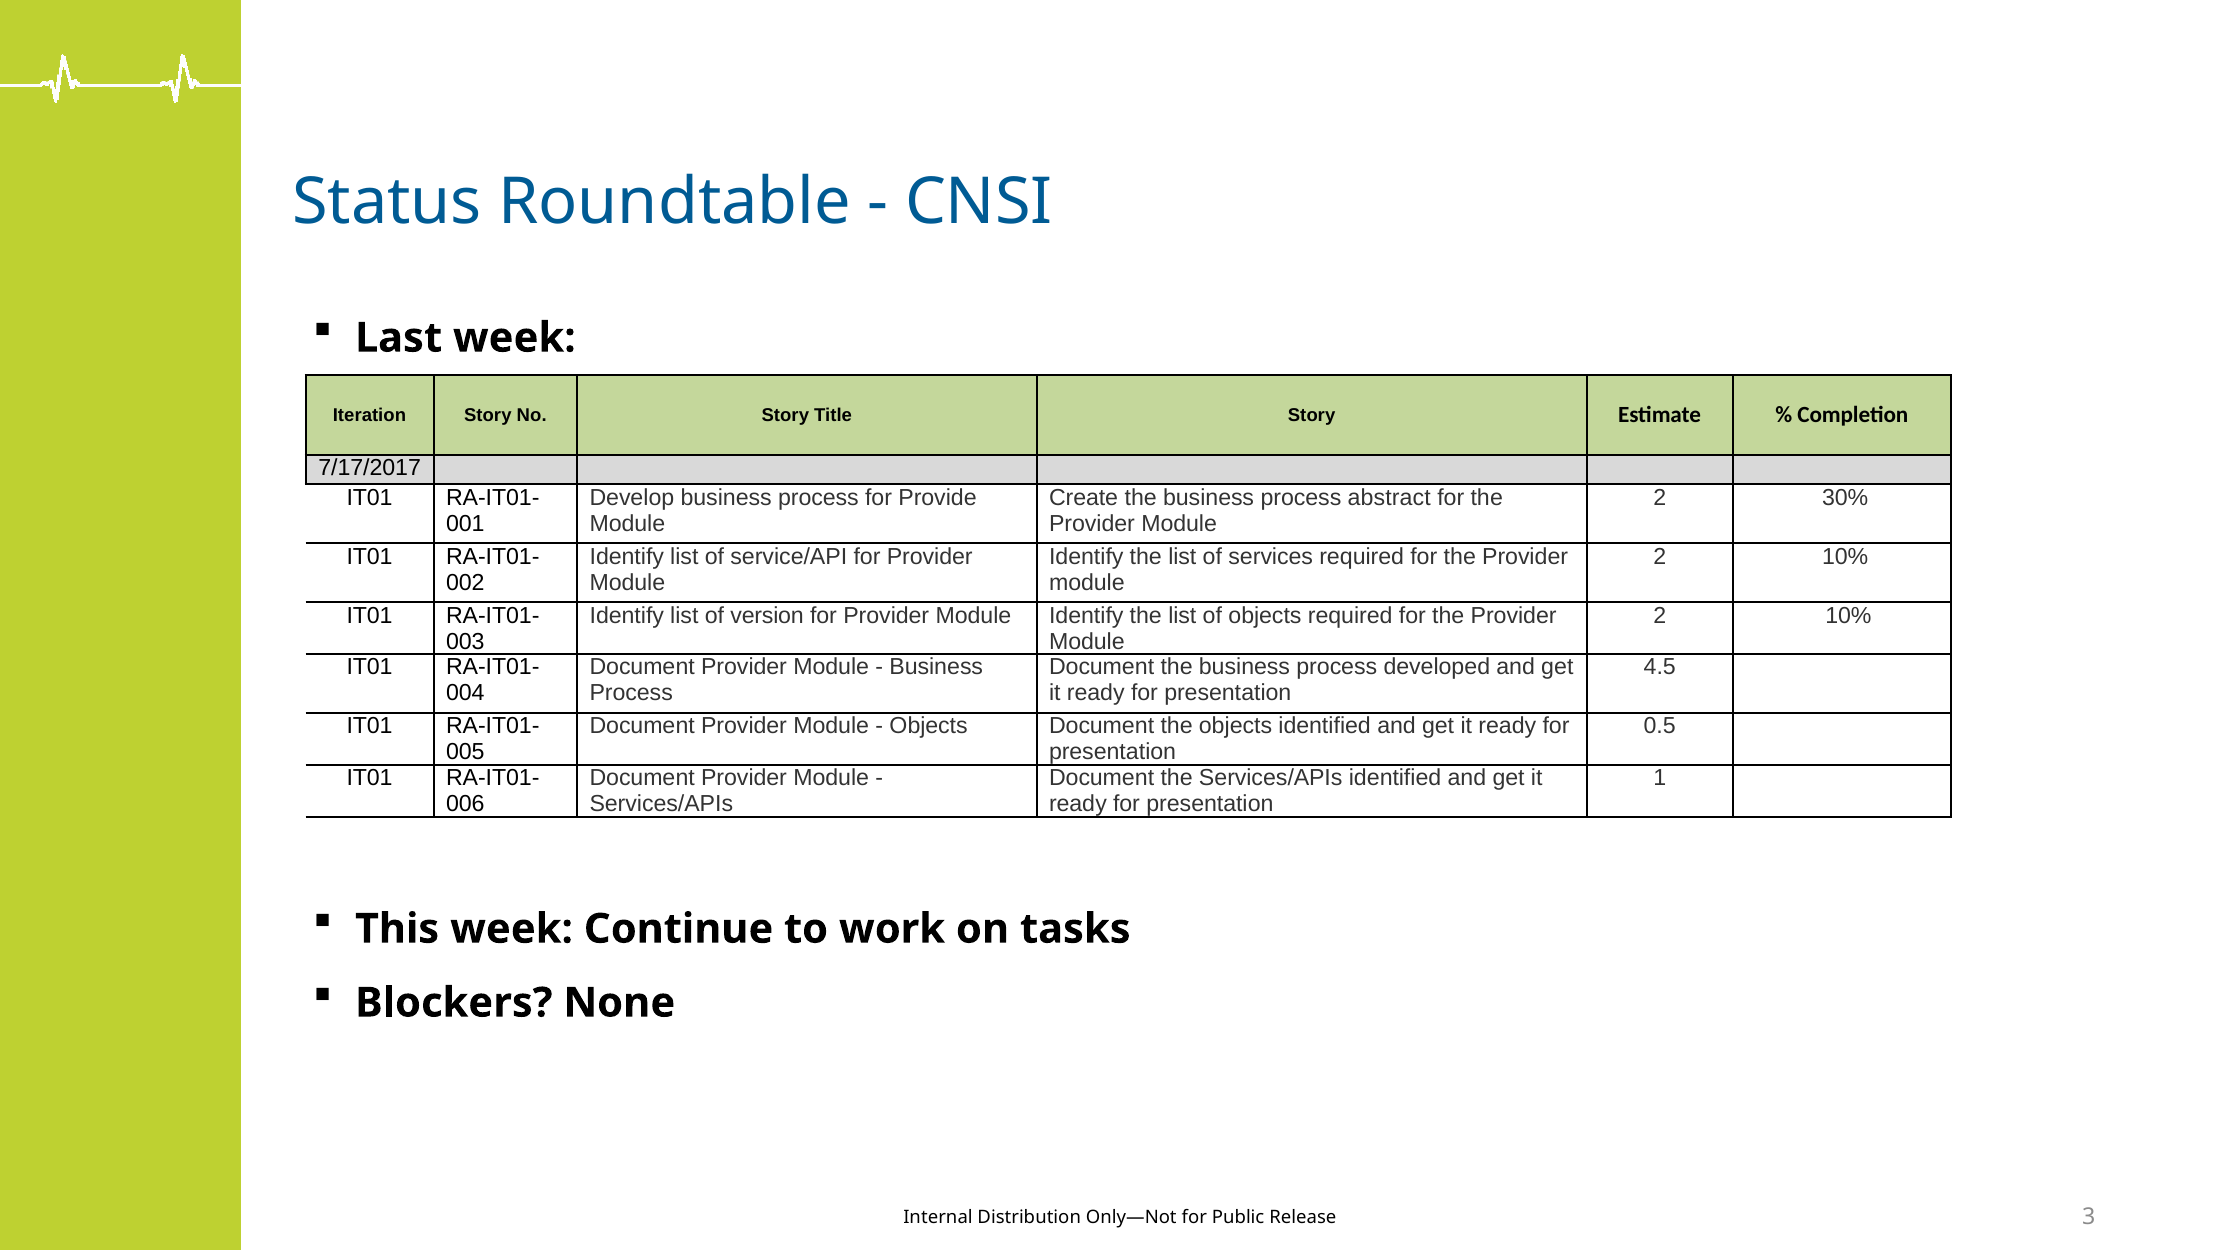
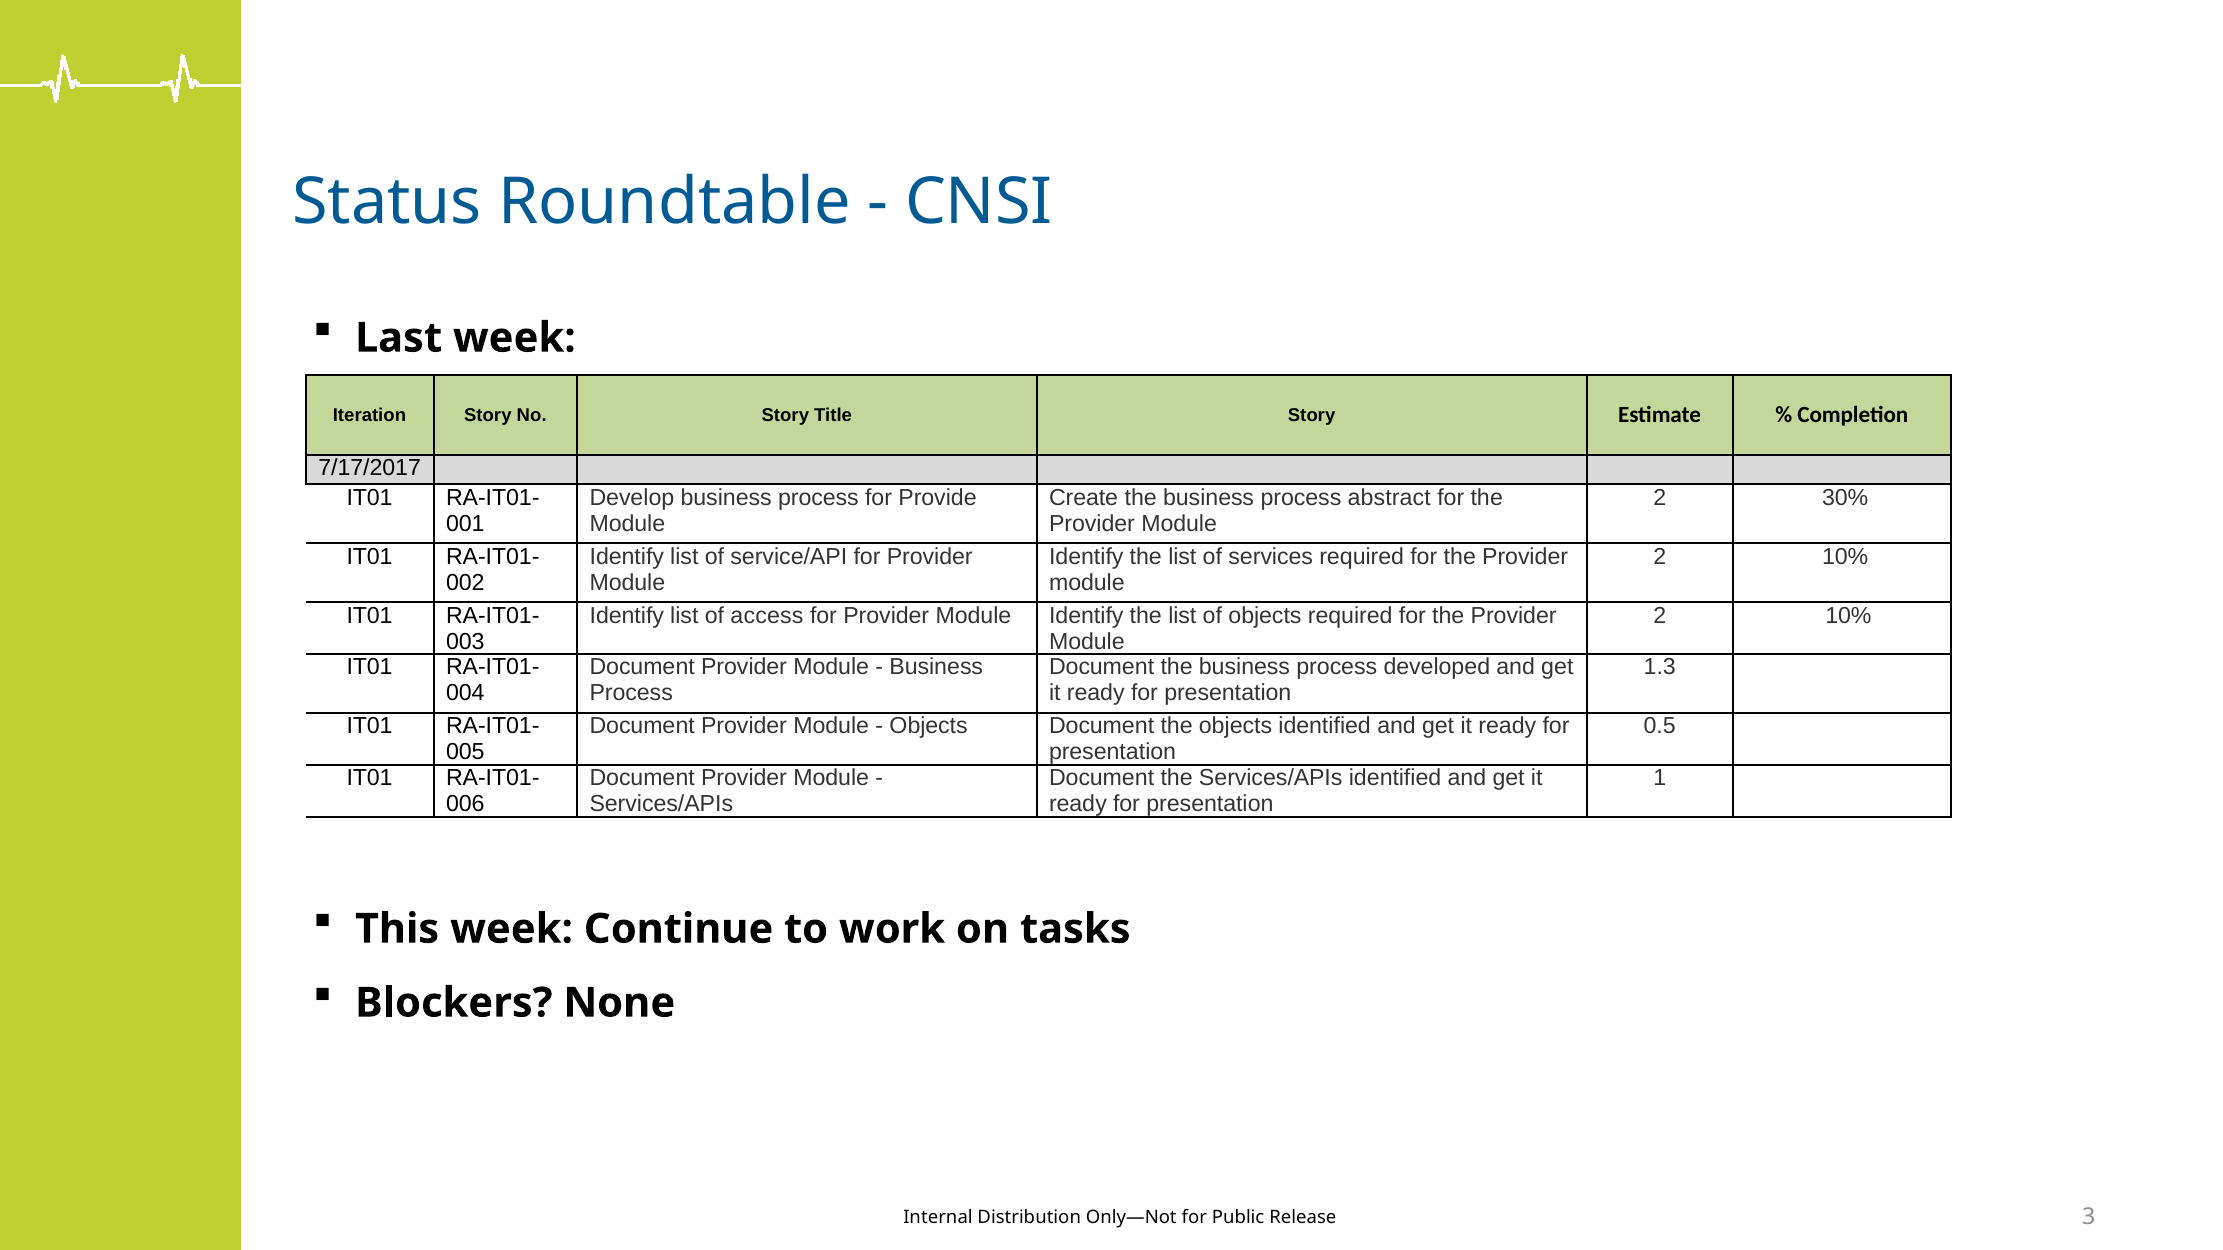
version: version -> access
4.5: 4.5 -> 1.3
